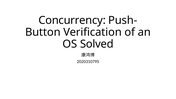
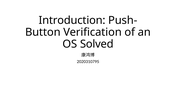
Concurrency: Concurrency -> Introduction
